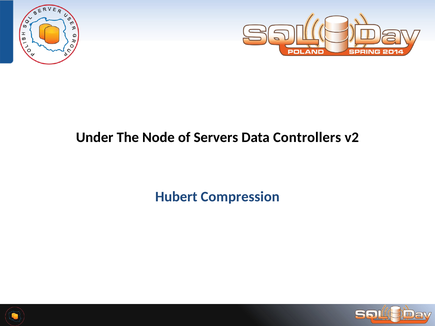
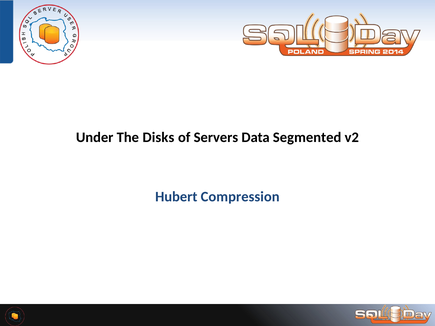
Node: Node -> Disks
Controllers: Controllers -> Segmented
